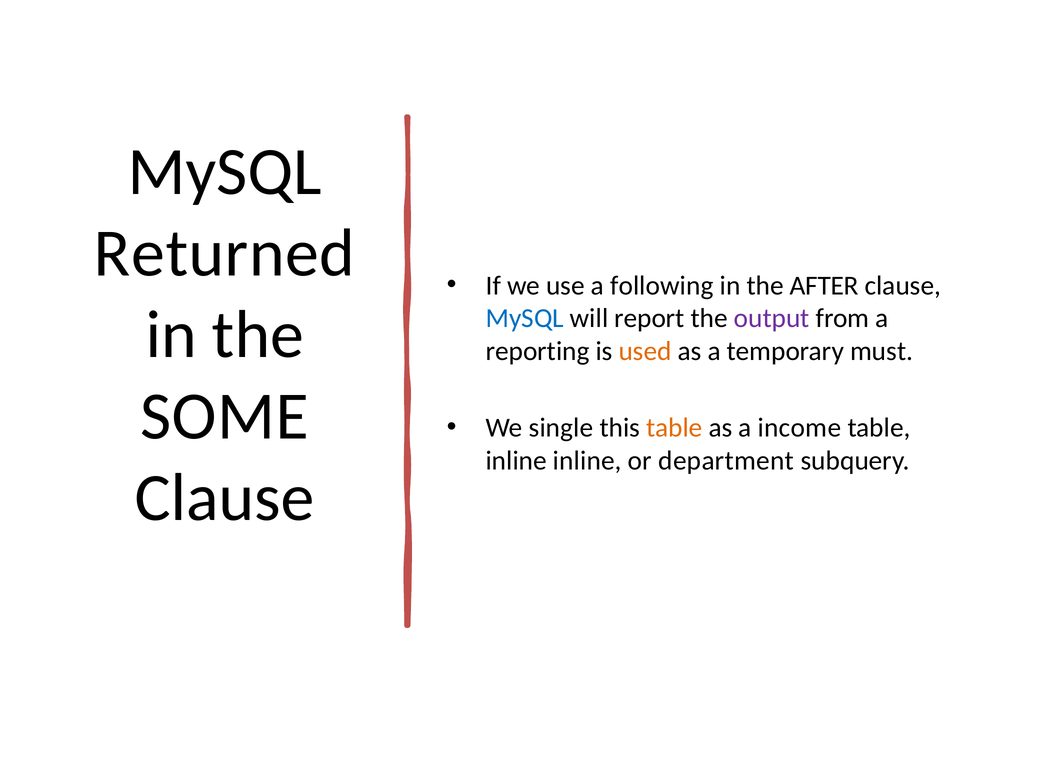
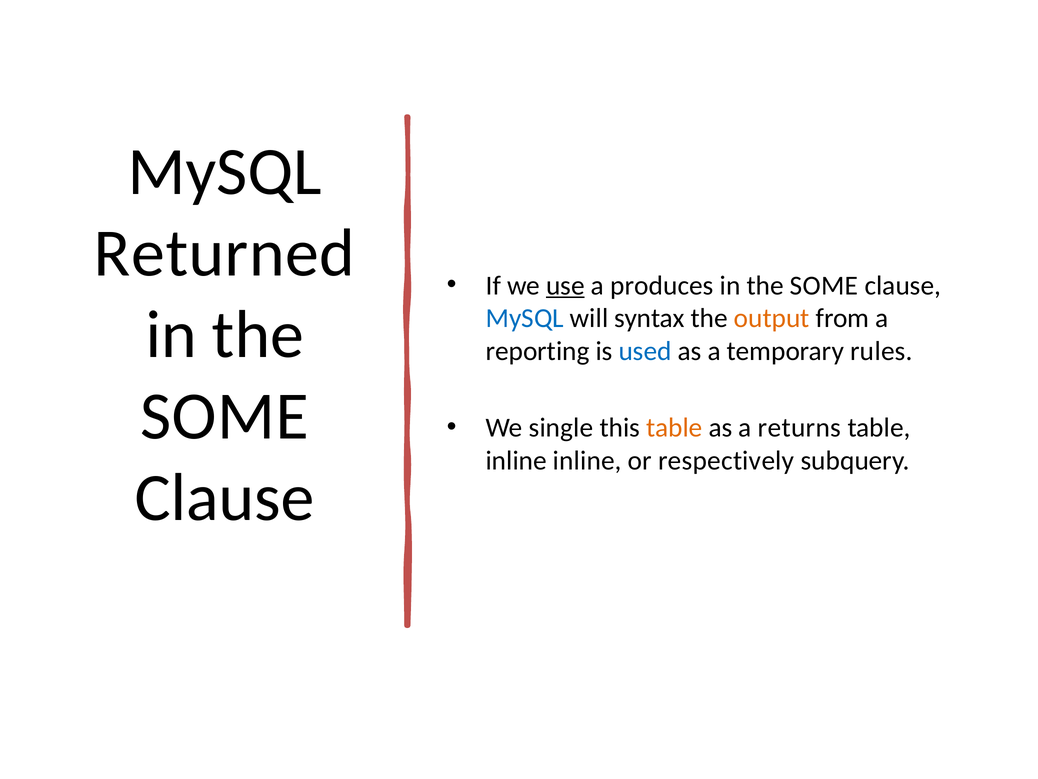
use underline: none -> present
following: following -> produces
AFTER at (824, 285): AFTER -> SOME
report: report -> syntax
output colour: purple -> orange
used colour: orange -> blue
must: must -> rules
income: income -> returns
department: department -> respectively
